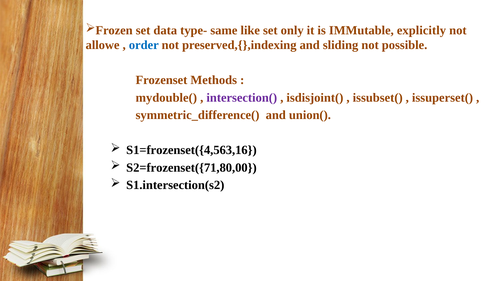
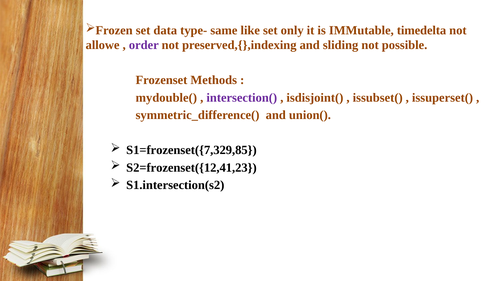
explicitly: explicitly -> timedelta
order colour: blue -> purple
S1=frozenset({4,563,16: S1=frozenset({4,563,16 -> S1=frozenset({7,329,85
S2=frozenset({71,80,00: S2=frozenset({71,80,00 -> S2=frozenset({12,41,23
